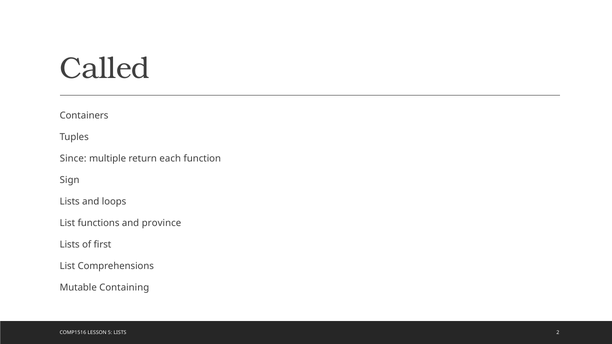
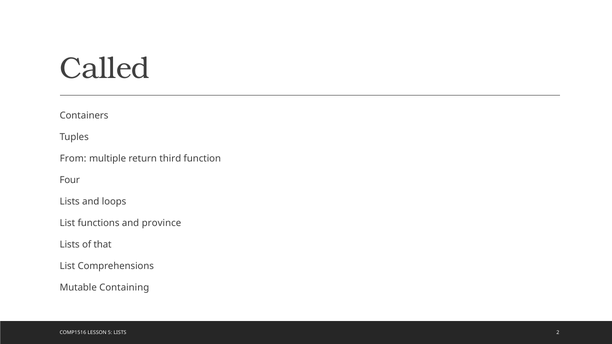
Since: Since -> From
each: each -> third
Sign: Sign -> Four
first: first -> that
